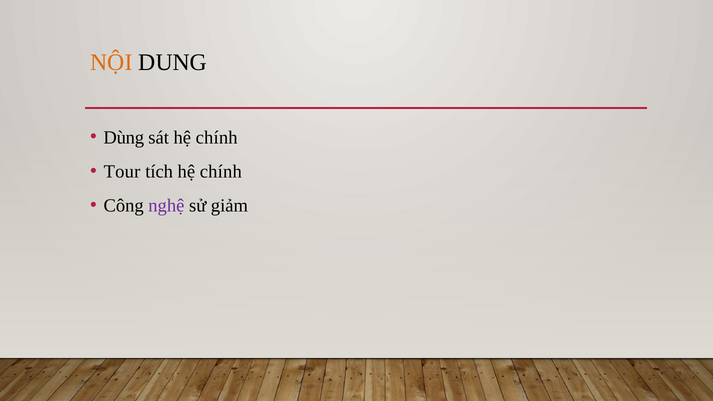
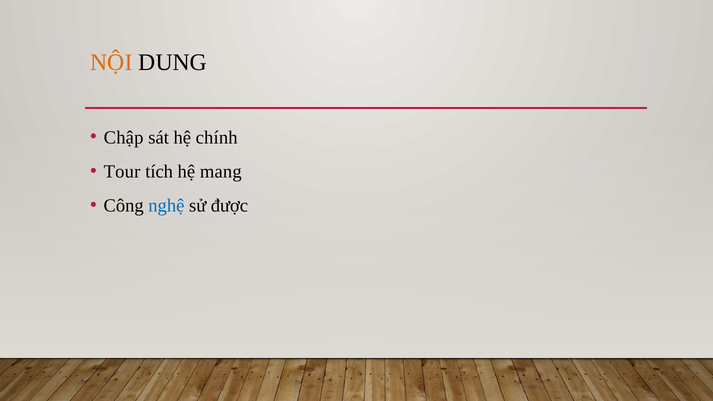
Dùng: Dùng -> Chập
tích hệ chính: chính -> mang
nghệ colour: purple -> blue
giảm: giảm -> được
